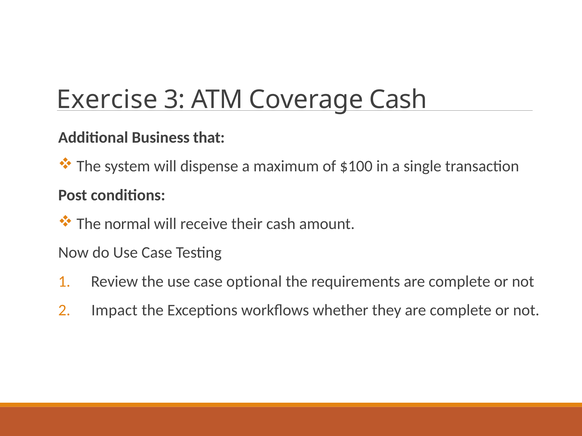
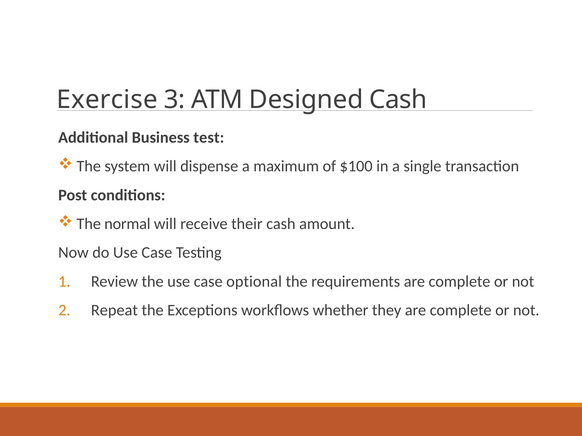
Coverage: Coverage -> Designed
that: that -> test
Impact: Impact -> Repeat
